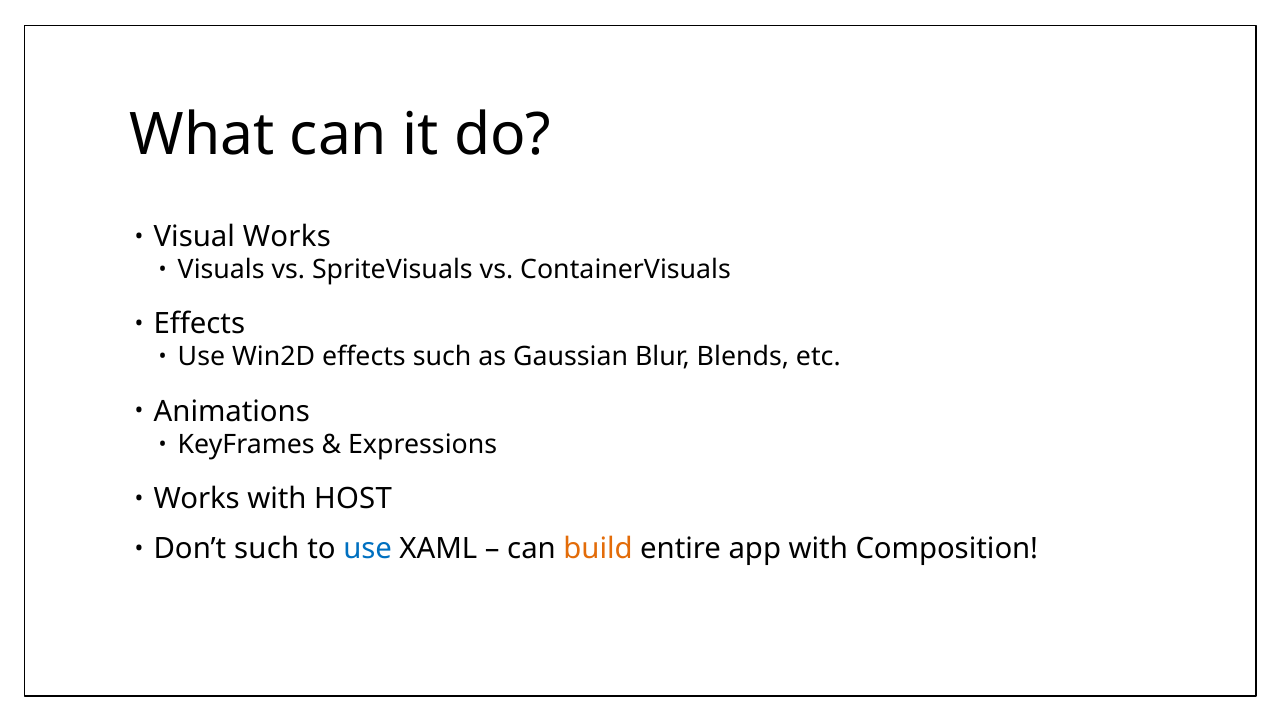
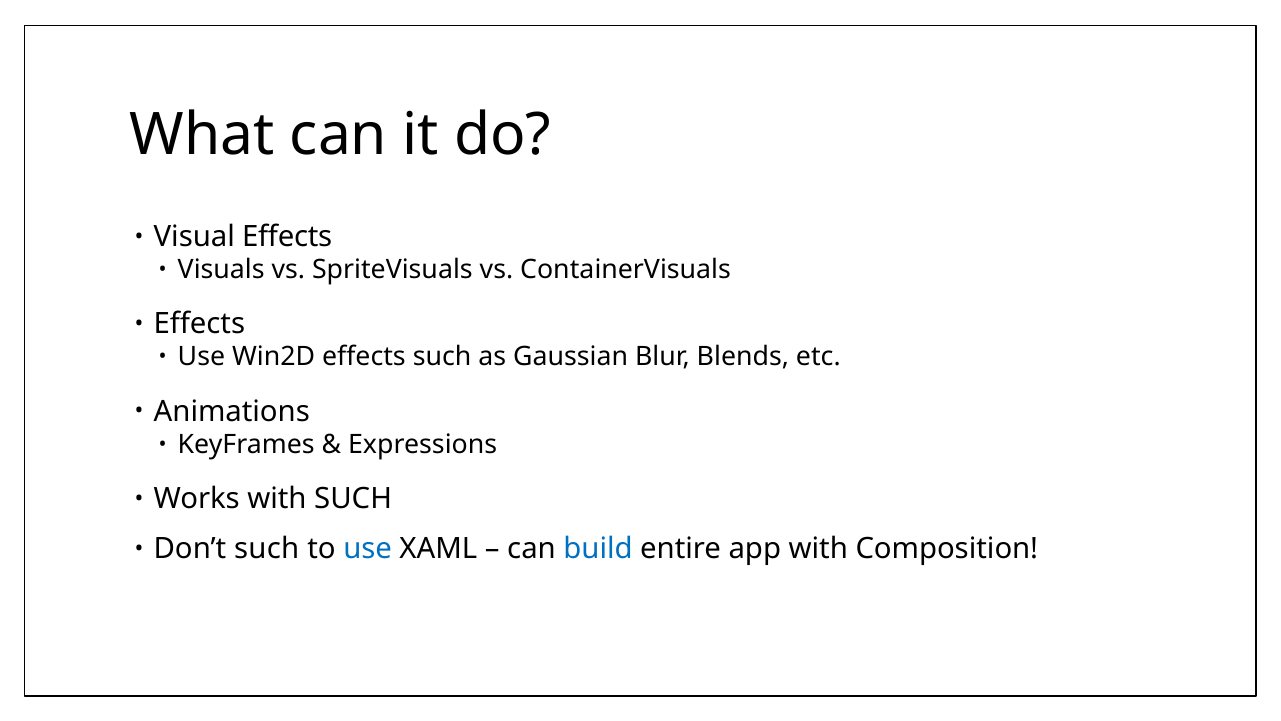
Visual Works: Works -> Effects
with HOST: HOST -> SUCH
build colour: orange -> blue
